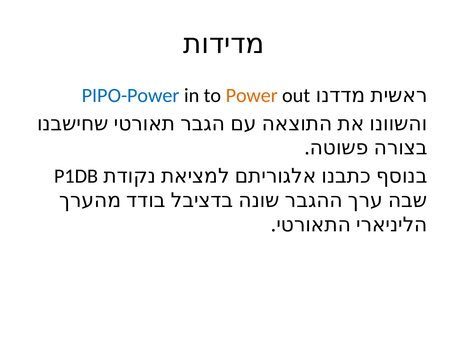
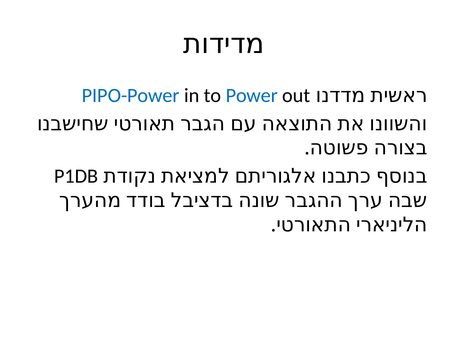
Power colour: orange -> blue
